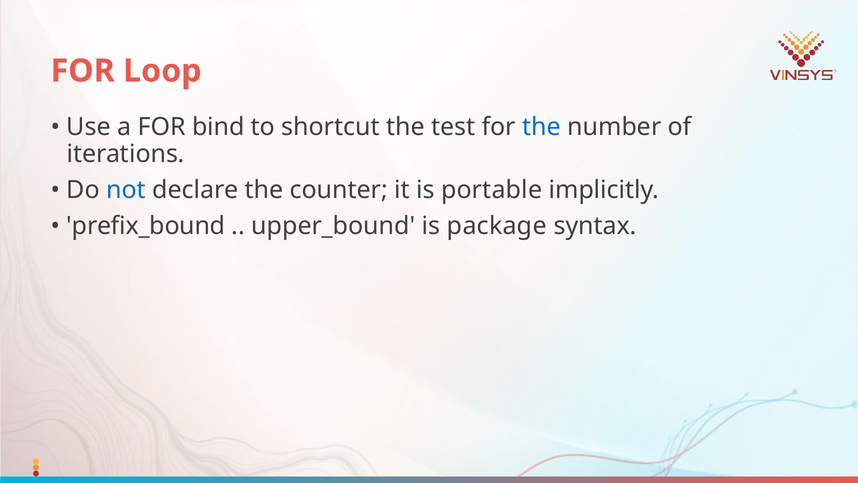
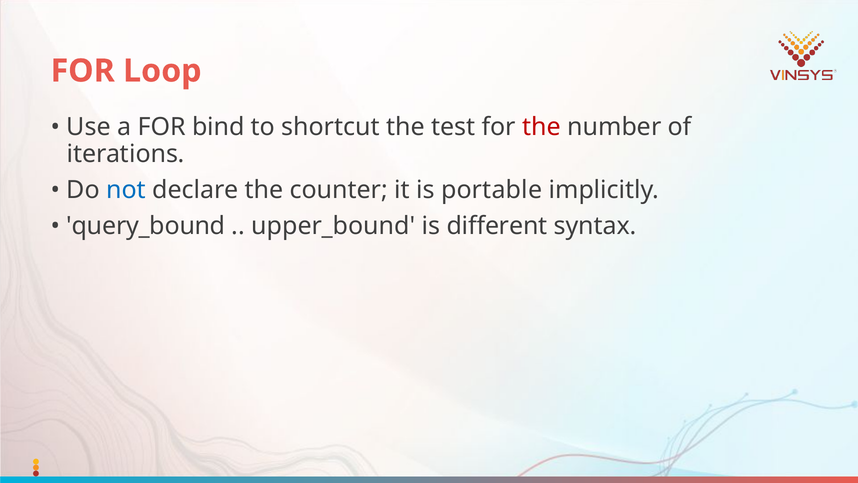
the at (542, 127) colour: blue -> red
prefix_bound: prefix_bound -> query_bound
package: package -> different
